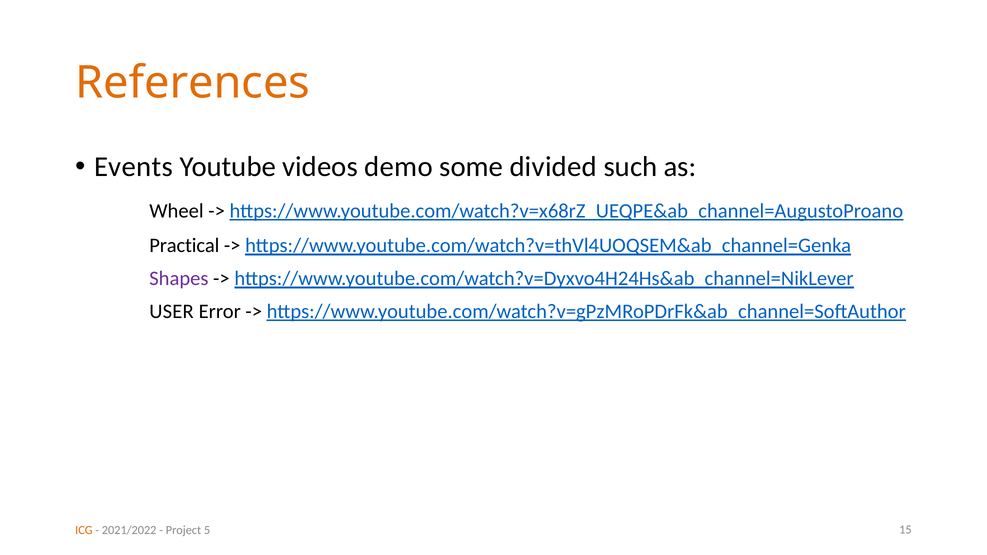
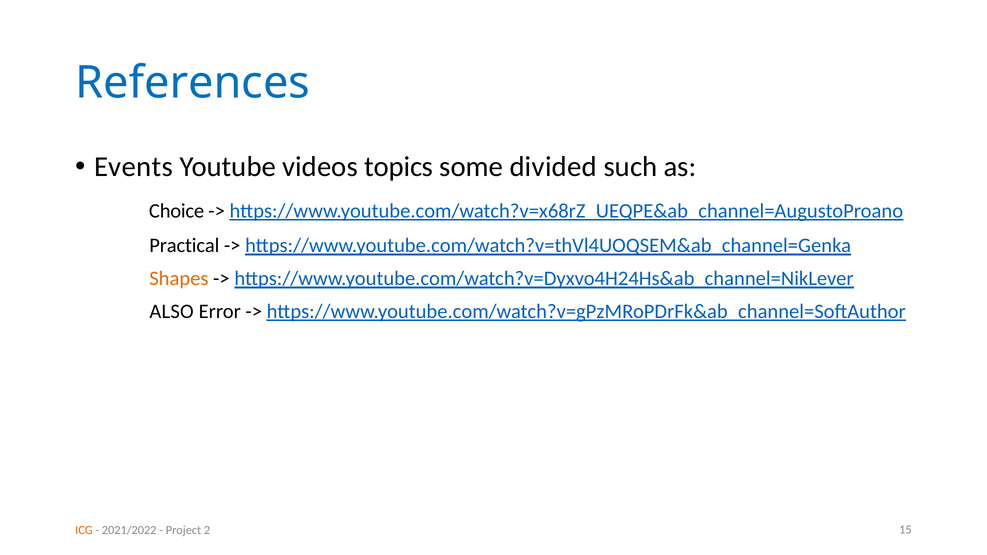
References colour: orange -> blue
demo: demo -> topics
Wheel: Wheel -> Choice
Shapes colour: purple -> orange
USER: USER -> ALSO
5: 5 -> 2
